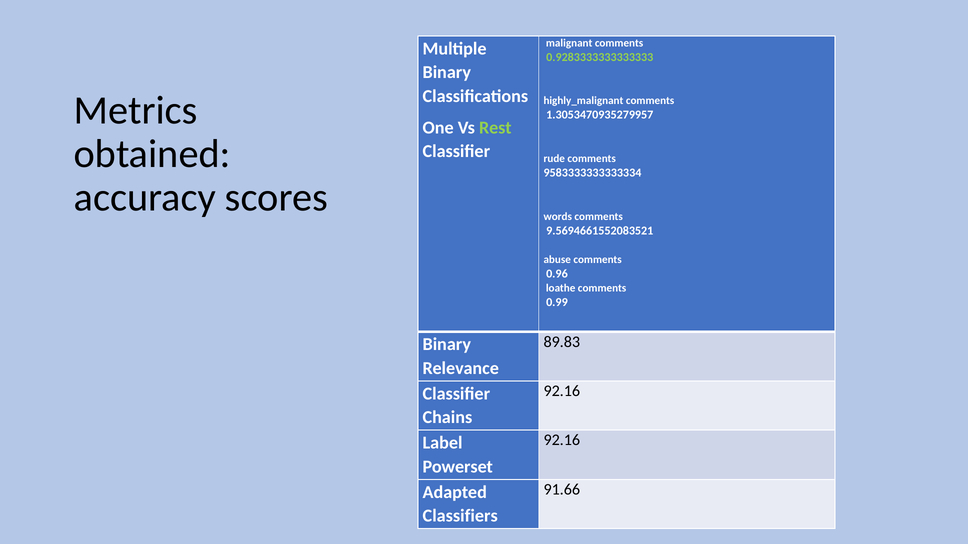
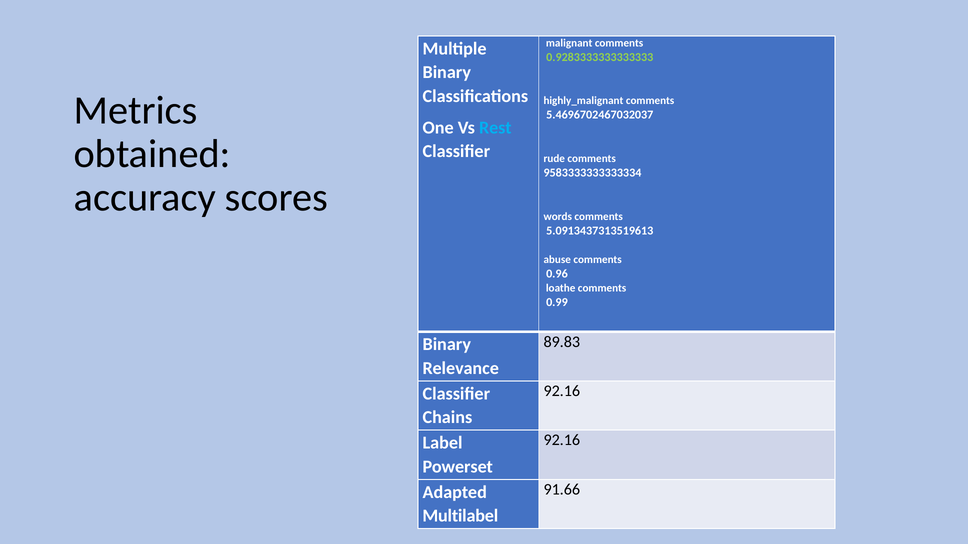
1.3053470935279957: 1.3053470935279957 -> 5.4696702467032037
Rest colour: light green -> light blue
9.5694661552083521: 9.5694661552083521 -> 5.0913437313519613
Classifiers: Classifiers -> Multilabel
